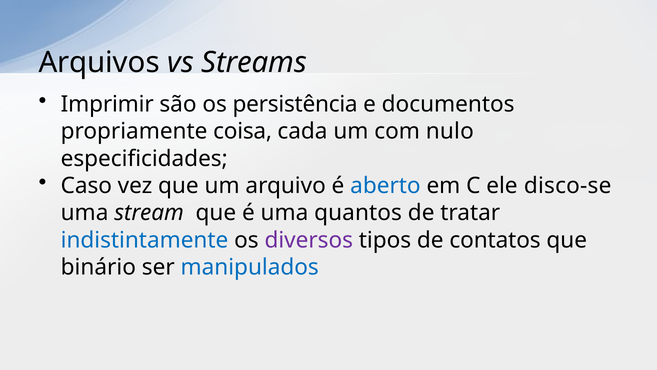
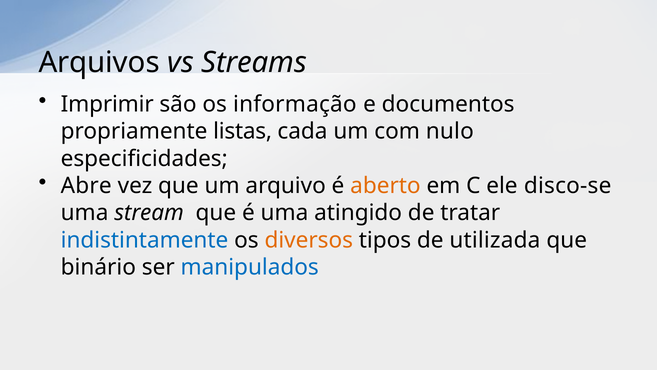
persistência: persistência -> informação
coisa: coisa -> listas
Caso: Caso -> Abre
aberto colour: blue -> orange
quantos: quantos -> atingido
diversos colour: purple -> orange
contatos: contatos -> utilizada
